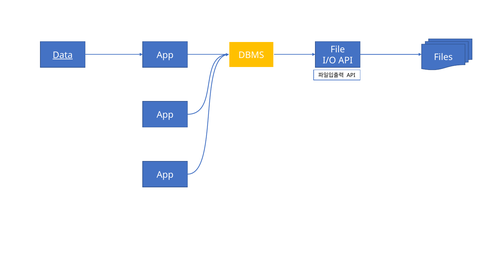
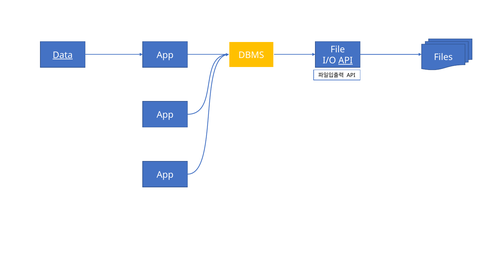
API at (346, 60) underline: none -> present
